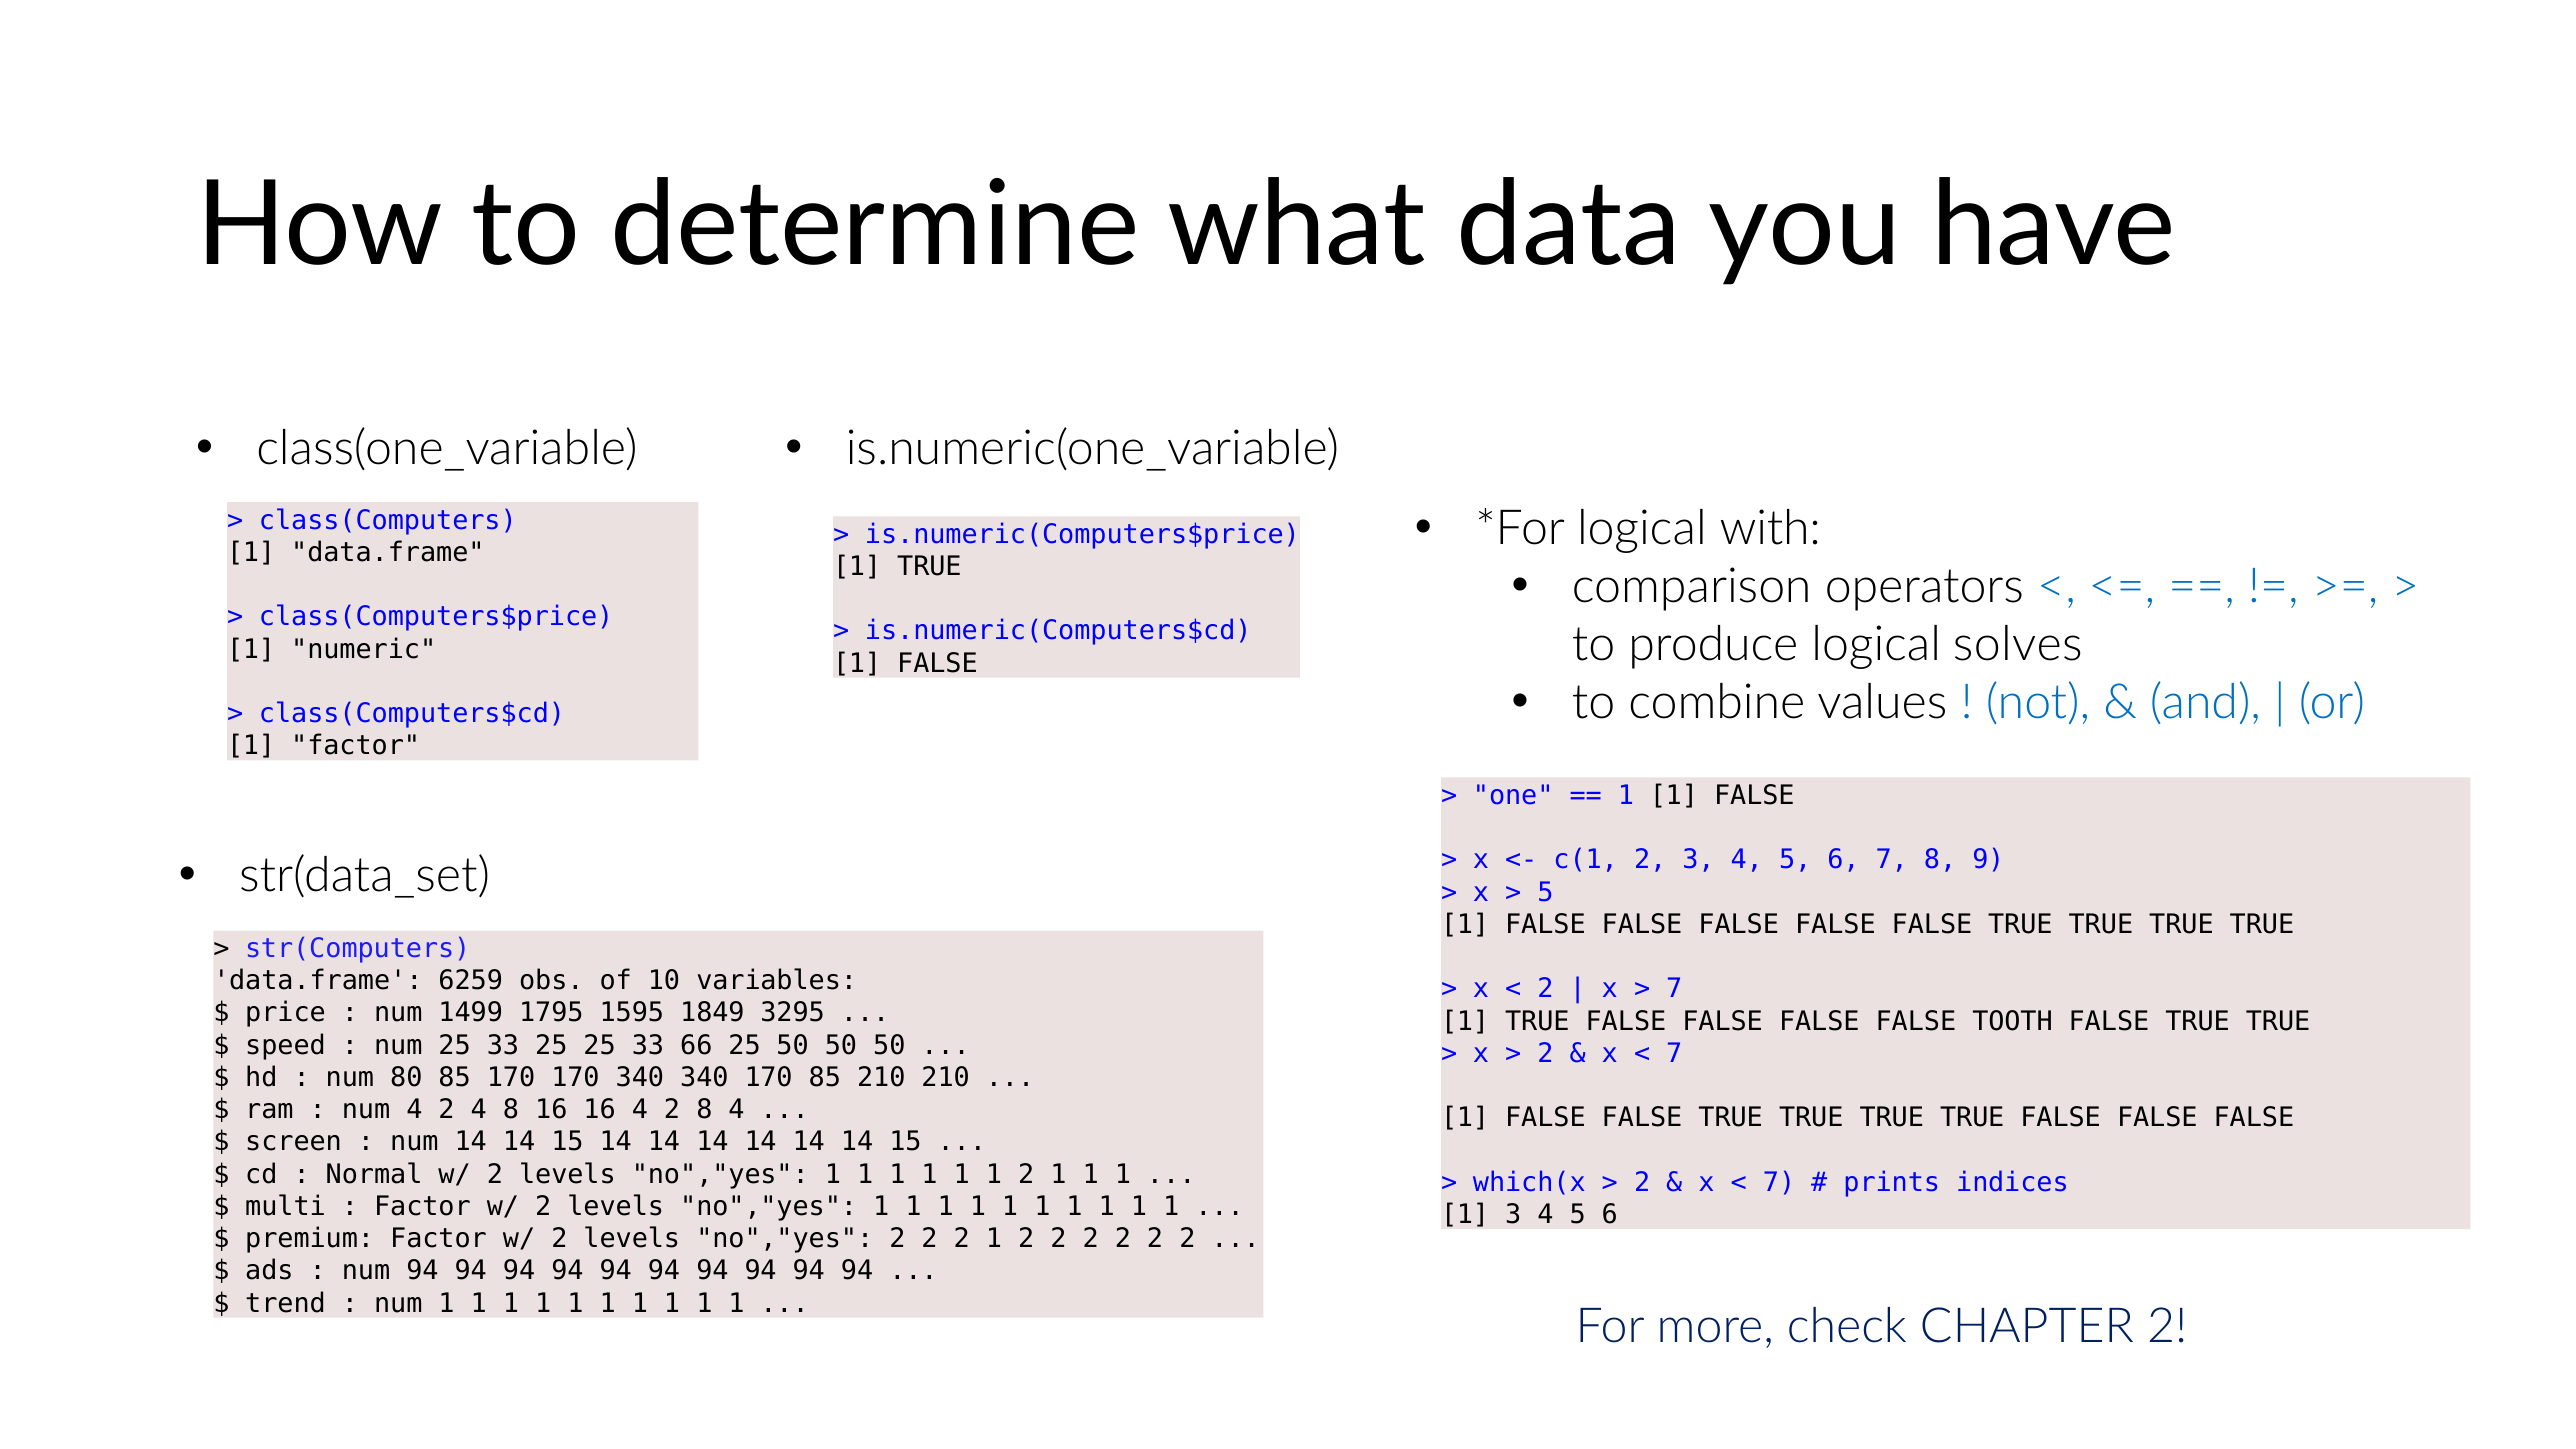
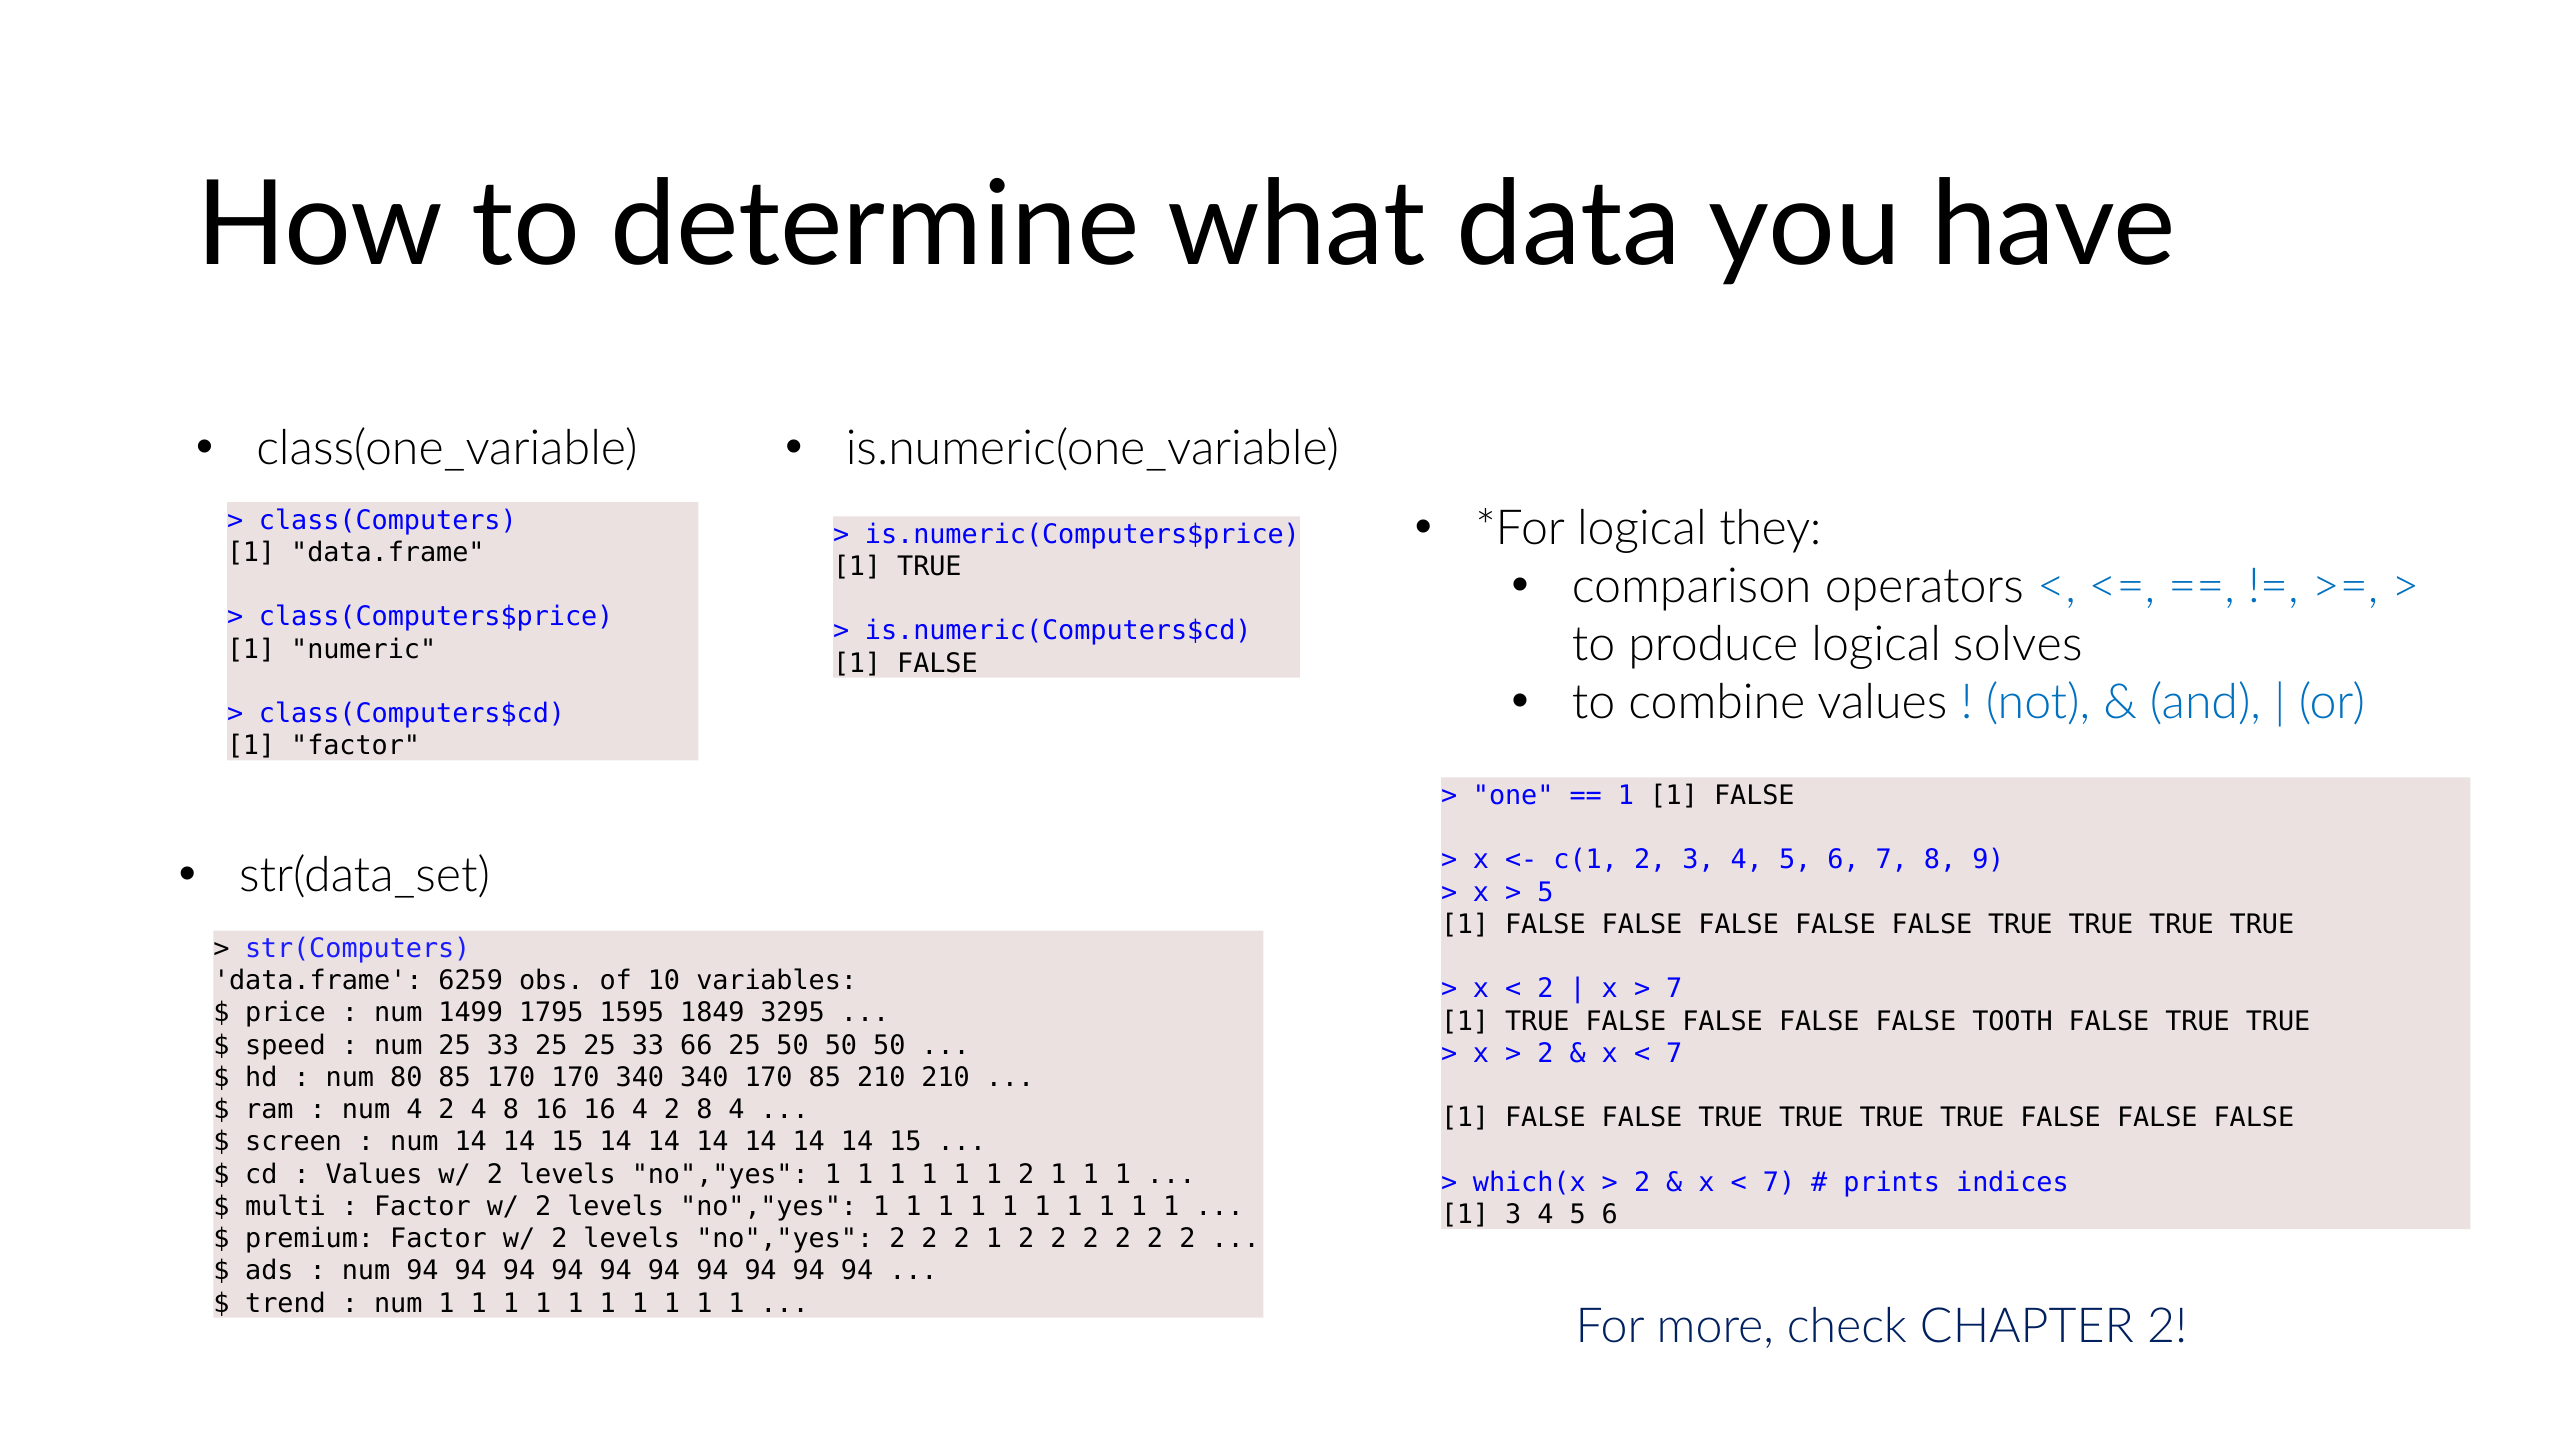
with: with -> they
Normal at (374, 1174): Normal -> Values
